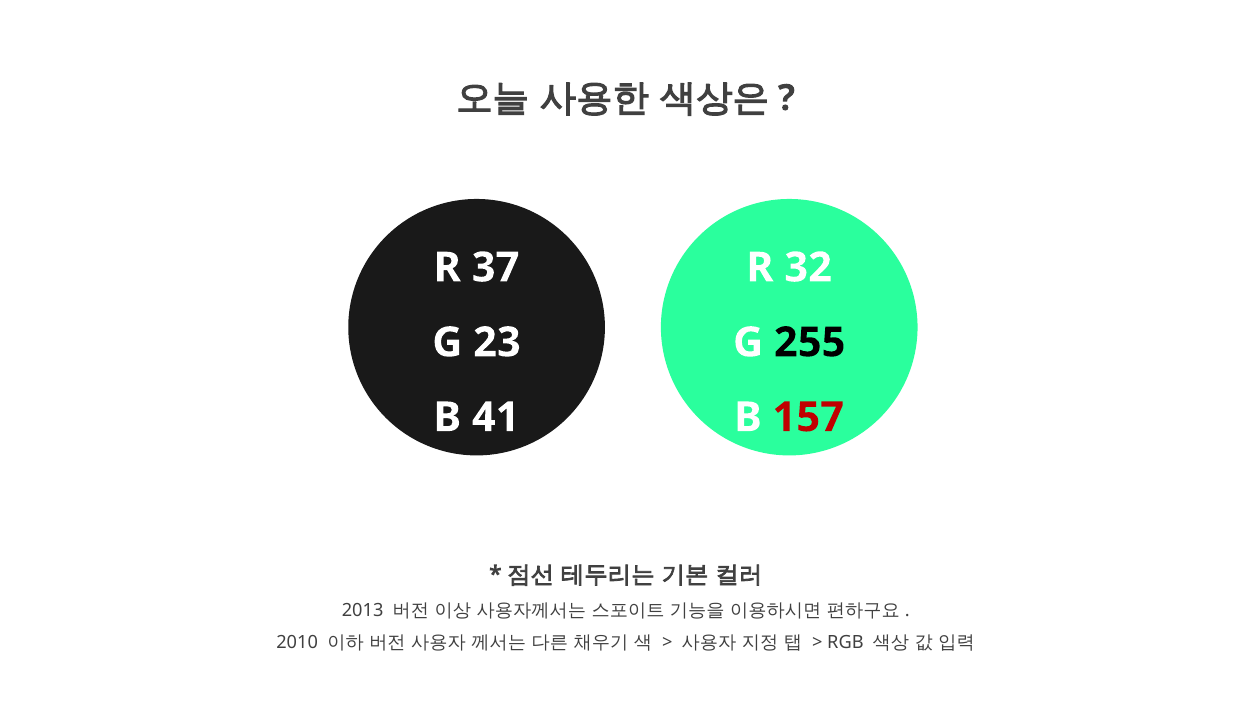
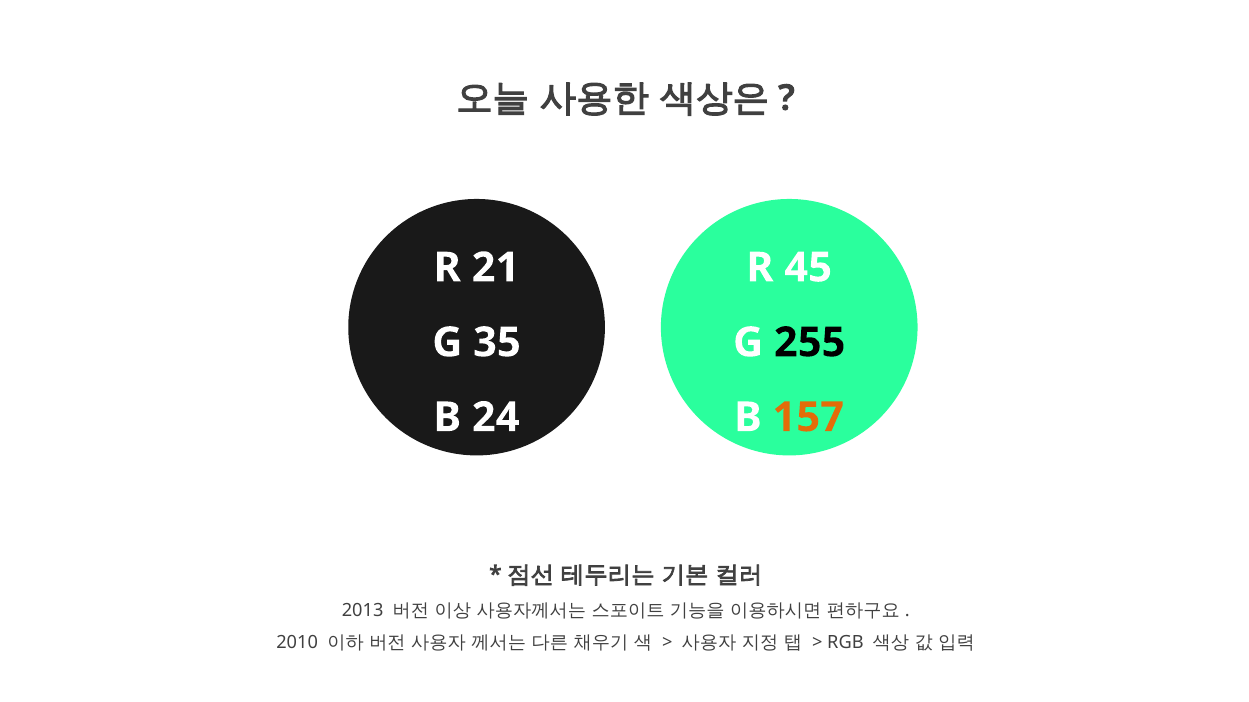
37: 37 -> 21
32: 32 -> 45
23: 23 -> 35
41: 41 -> 24
157 colour: red -> orange
